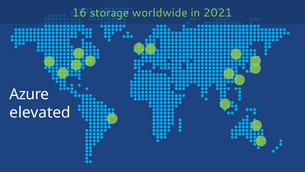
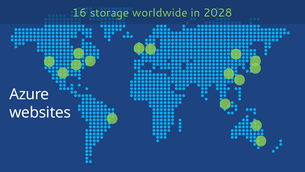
2021: 2021 -> 2028
elevated: elevated -> websites
